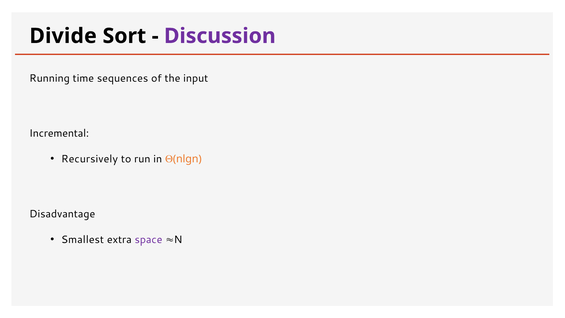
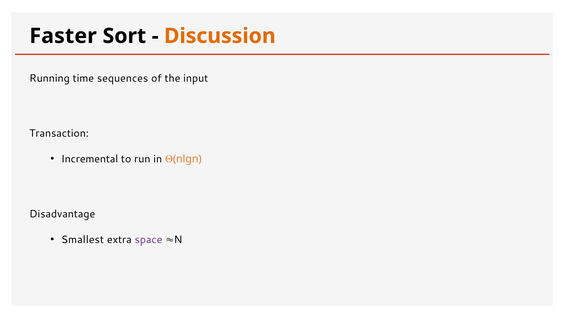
Divide: Divide -> Faster
Discussion colour: purple -> orange
Incremental: Incremental -> Transaction
Recursively: Recursively -> Incremental
